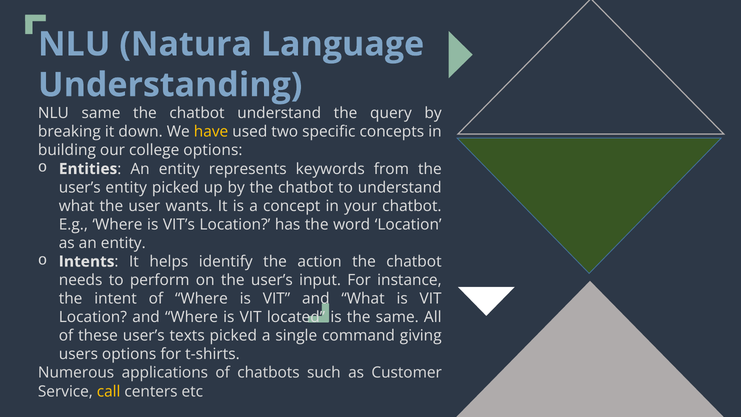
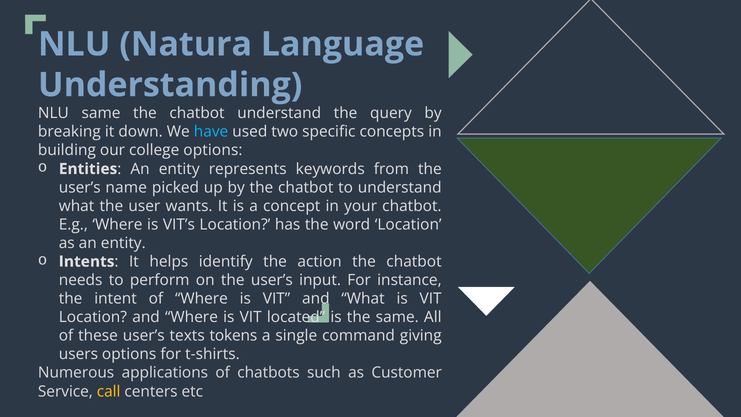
have colour: yellow -> light blue
user’s entity: entity -> name
texts picked: picked -> tokens
